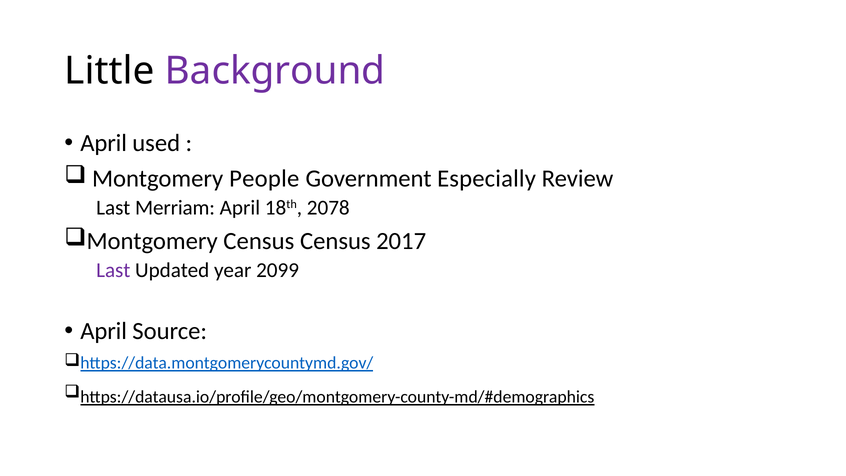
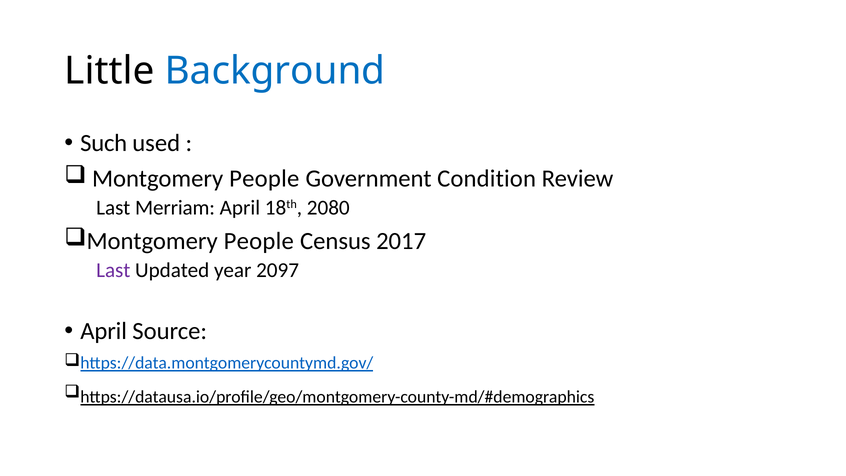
Background colour: purple -> blue
April at (104, 143): April -> Such
Especially: Especially -> Condition
2078: 2078 -> 2080
Census at (259, 241): Census -> People
2099: 2099 -> 2097
